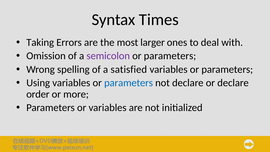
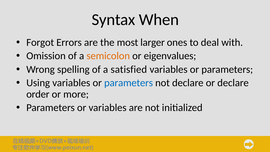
Times: Times -> When
Taking: Taking -> Forgot
semicolon colour: purple -> orange
parameters at (170, 56): parameters -> eigenvalues
